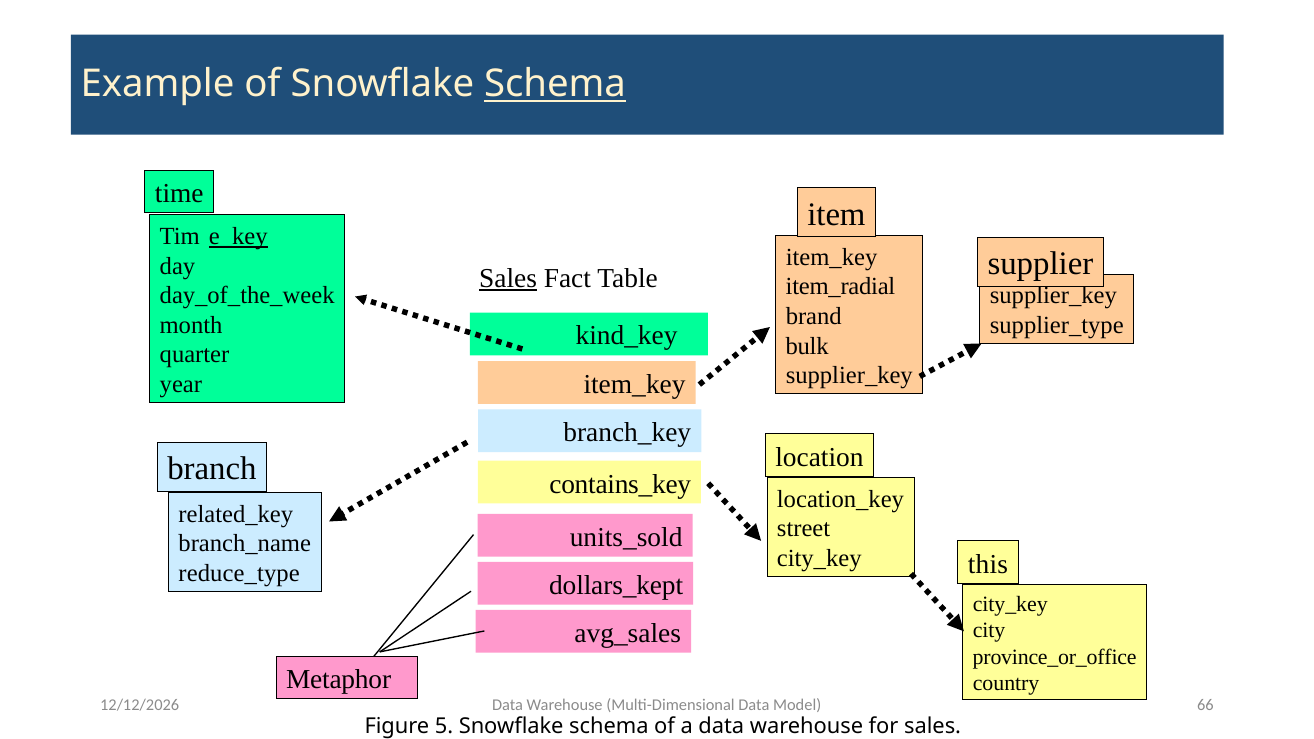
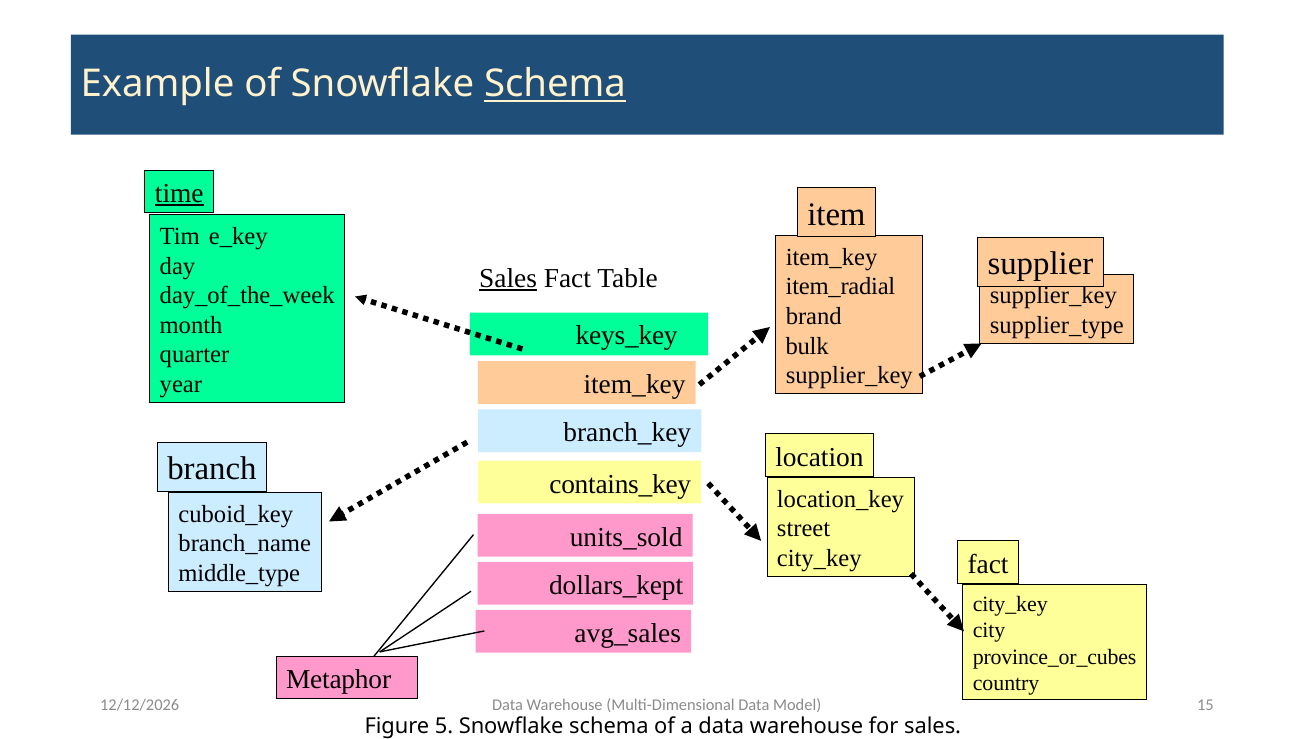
time underline: none -> present
e_key underline: present -> none
kind_key: kind_key -> keys_key
related_key: related_key -> cuboid_key
this at (988, 564): this -> fact
reduce_type: reduce_type -> middle_type
province_or_office: province_or_office -> province_or_cubes
66: 66 -> 15
